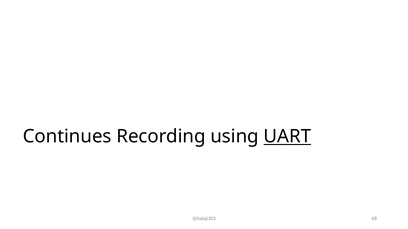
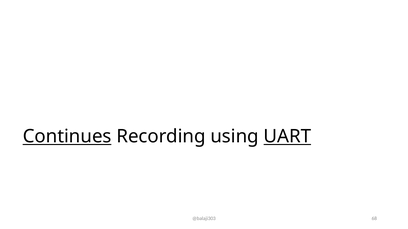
Continues underline: none -> present
